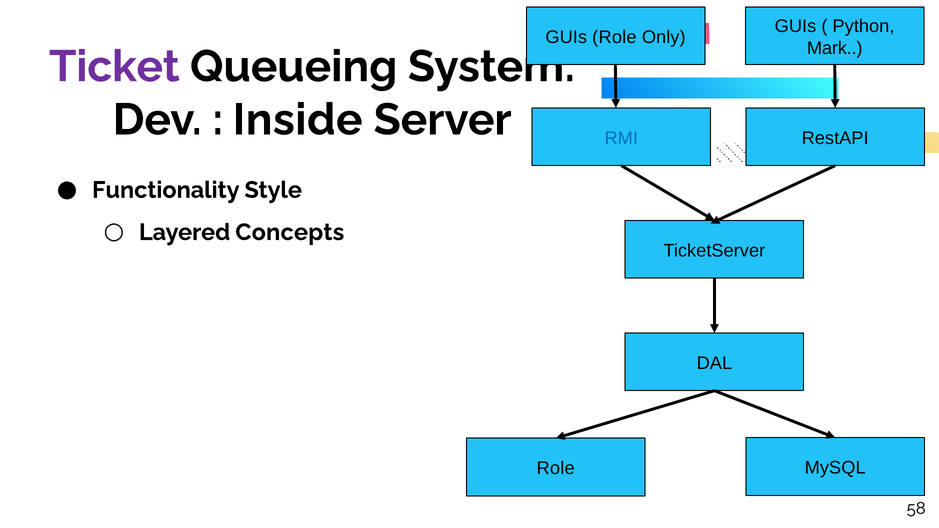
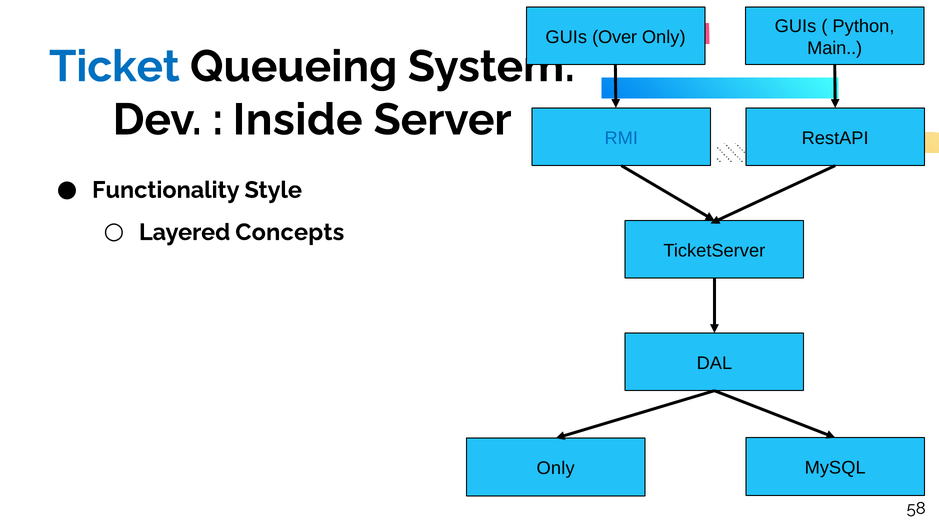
GUIs Role: Role -> Over
Mark: Mark -> Main
Ticket colour: purple -> blue
Role at (556, 469): Role -> Only
